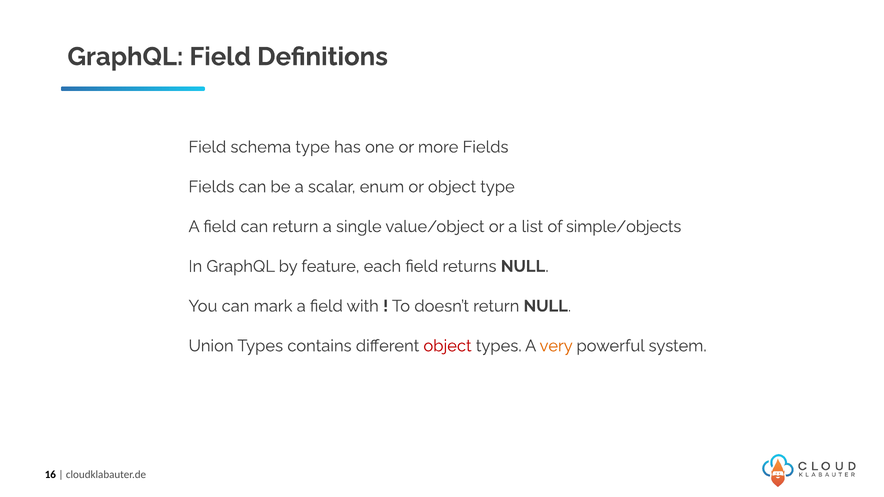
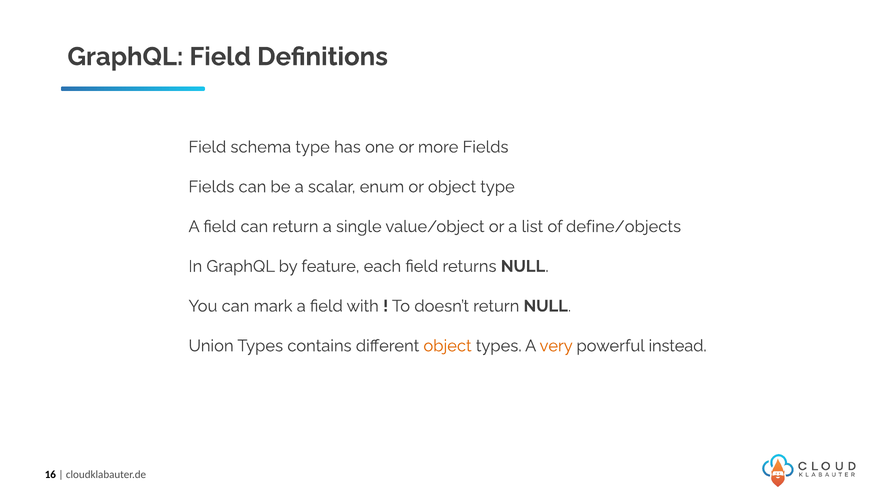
simple/objects: simple/objects -> define/objects
object at (447, 346) colour: red -> orange
system: system -> instead
